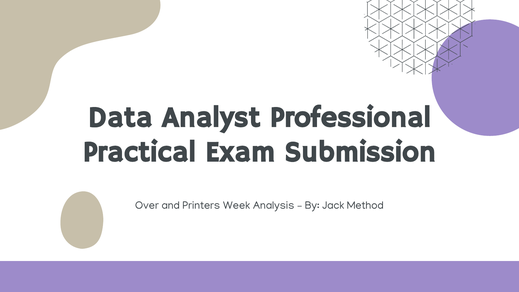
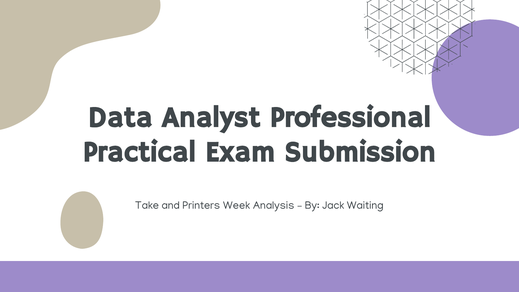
Over: Over -> Take
Method: Method -> Waiting
